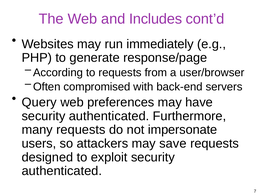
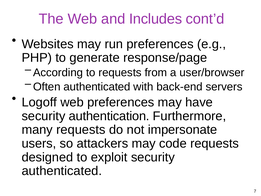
run immediately: immediately -> preferences
Often compromised: compromised -> authenticated
Query: Query -> Logoff
authenticated at (109, 116): authenticated -> authentication
save: save -> code
